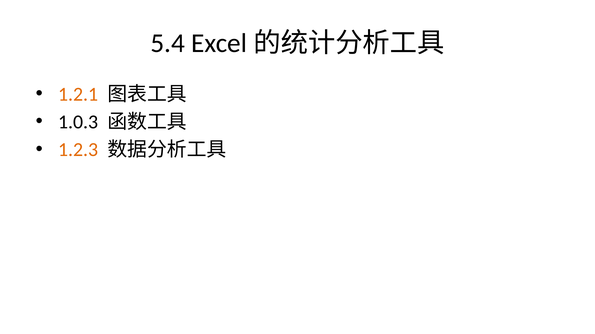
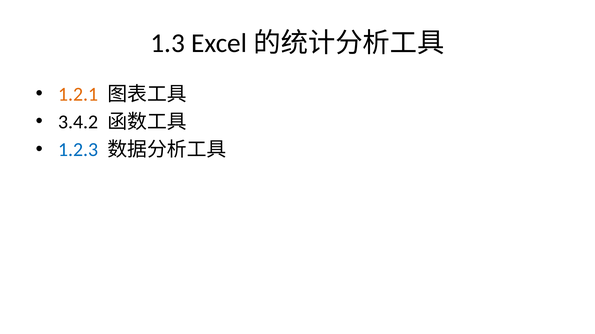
5.4: 5.4 -> 1.3
1.0.3: 1.0.3 -> 3.4.2
1.2.3 colour: orange -> blue
